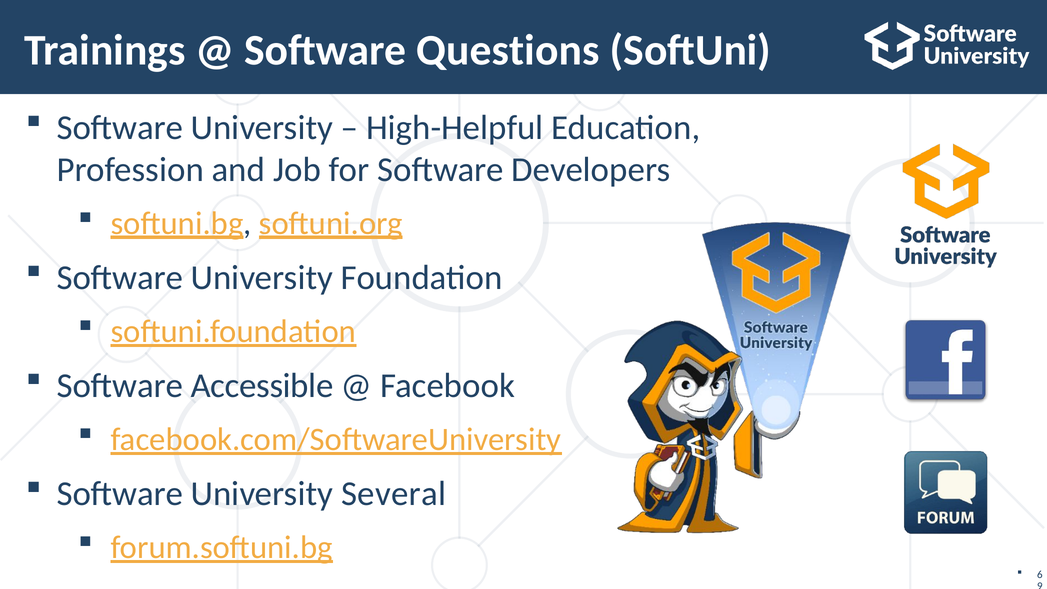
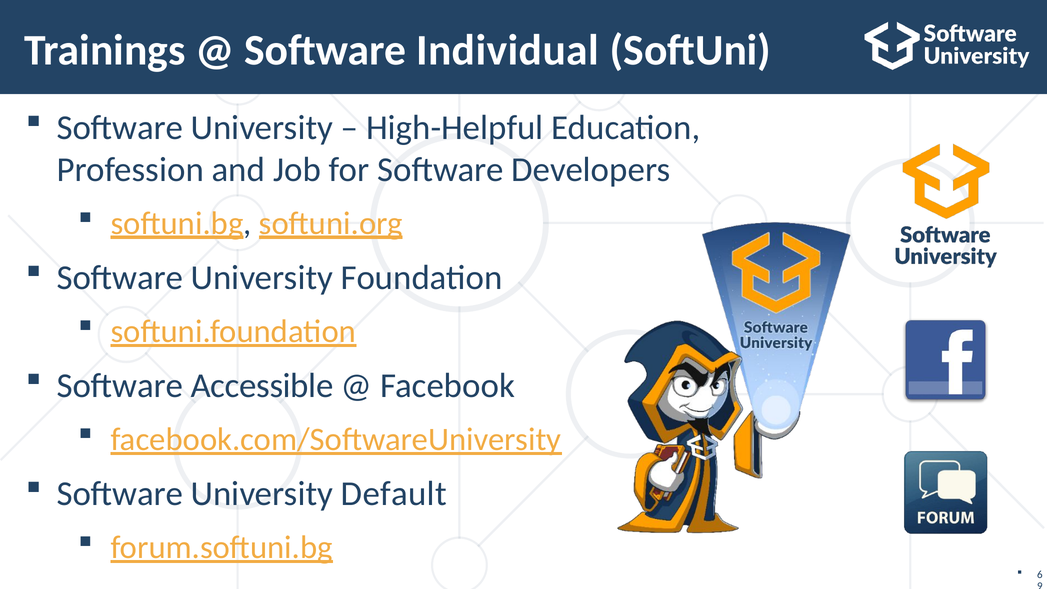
Questions: Questions -> Individual
Several: Several -> Default
